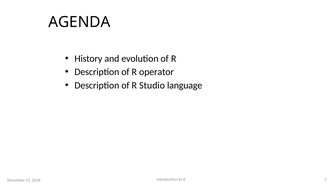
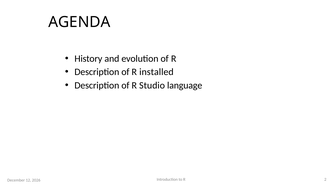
operator: operator -> installed
